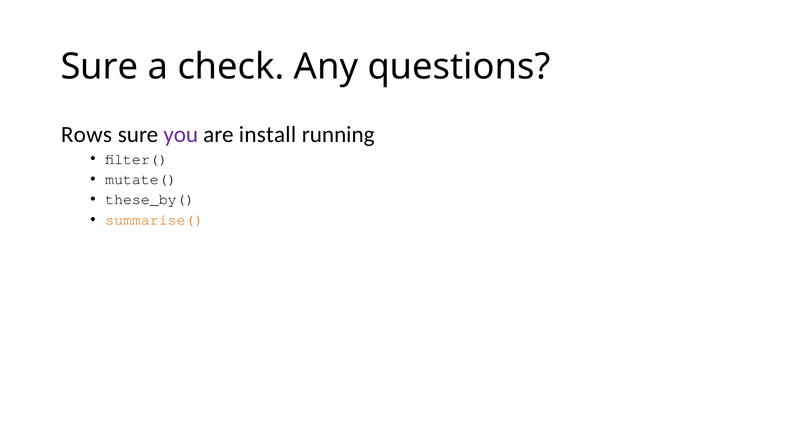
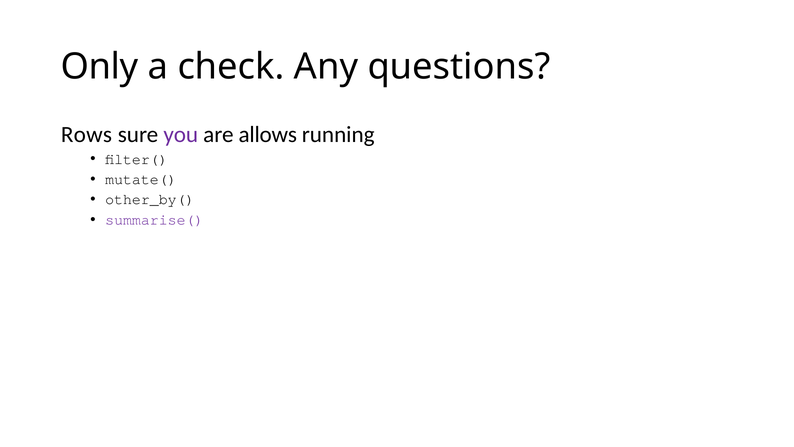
Sure at (99, 67): Sure -> Only
install: install -> allows
these_by(: these_by( -> other_by(
summarise( colour: orange -> purple
